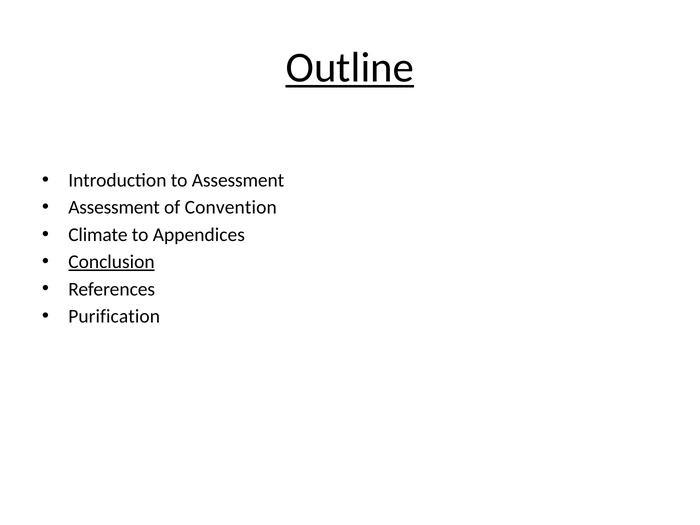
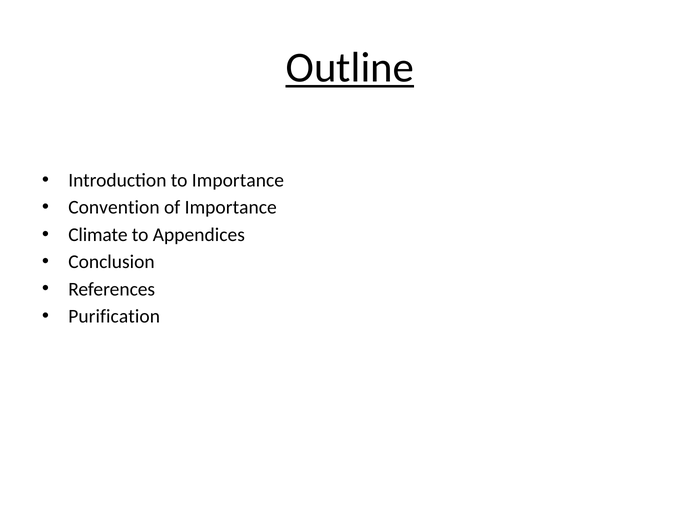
to Assessment: Assessment -> Importance
Assessment at (114, 207): Assessment -> Convention
of Convention: Convention -> Importance
Conclusion underline: present -> none
